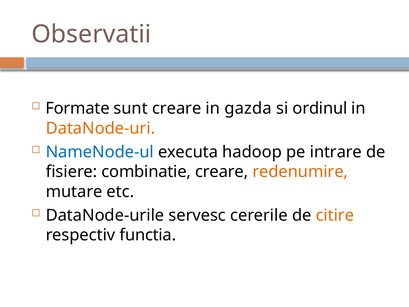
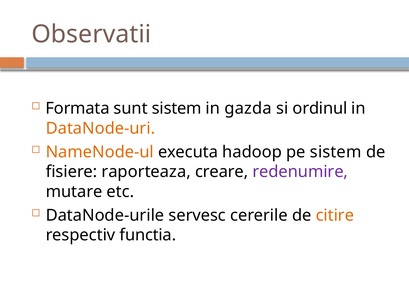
Formate: Formate -> Formata
sunt creare: creare -> sistem
NameNode-ul colour: blue -> orange
pe intrare: intrare -> sistem
combinatie: combinatie -> raporteaza
redenumire colour: orange -> purple
